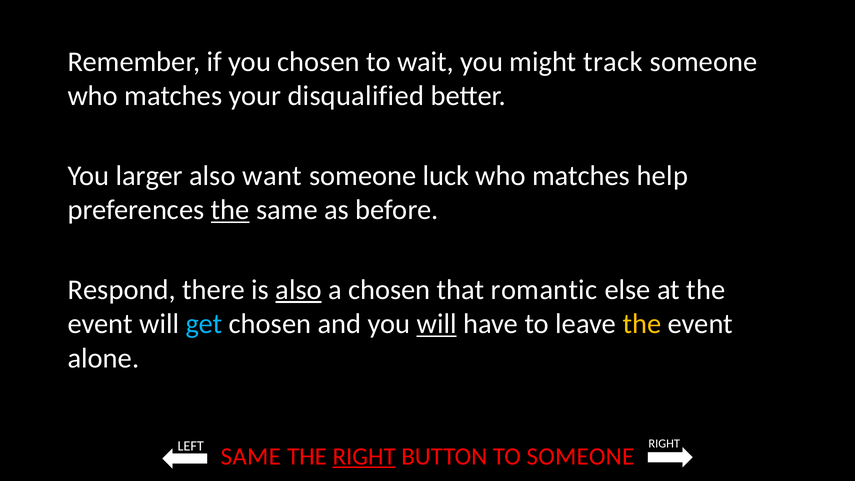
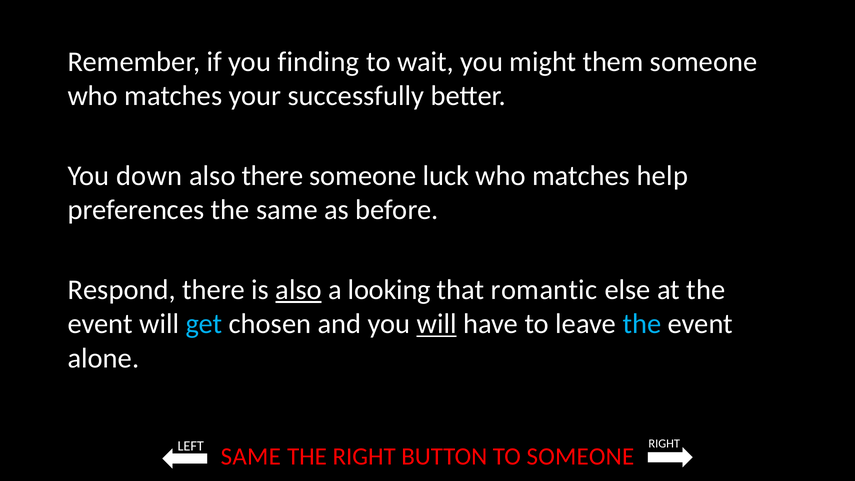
you chosen: chosen -> finding
track: track -> them
disqualified: disqualified -> successfully
larger: larger -> down
also want: want -> there
the at (230, 210) underline: present -> none
a chosen: chosen -> looking
the at (642, 324) colour: yellow -> light blue
RIGHT at (364, 457) underline: present -> none
